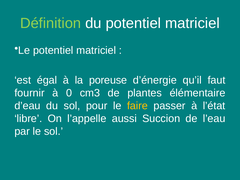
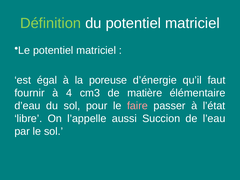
0: 0 -> 4
plantes: plantes -> matière
faire colour: yellow -> pink
